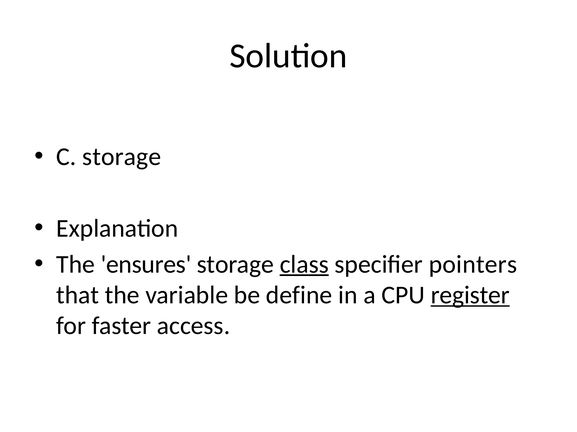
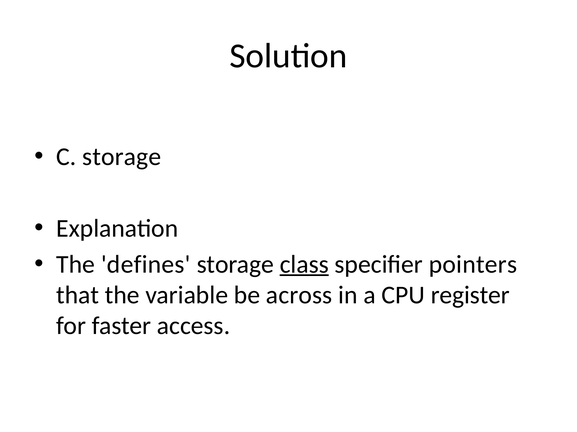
ensures: ensures -> defines
define: define -> across
register underline: present -> none
